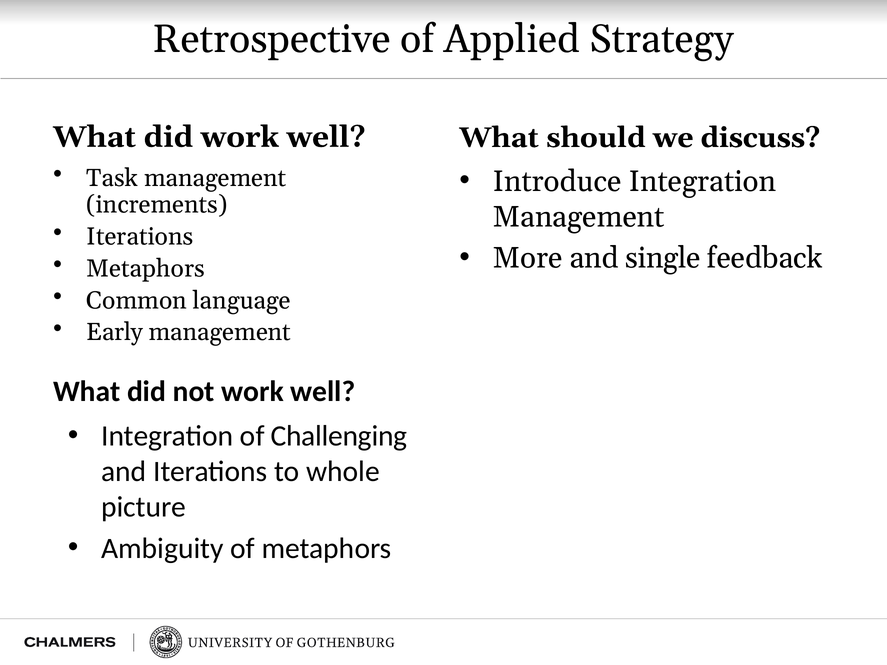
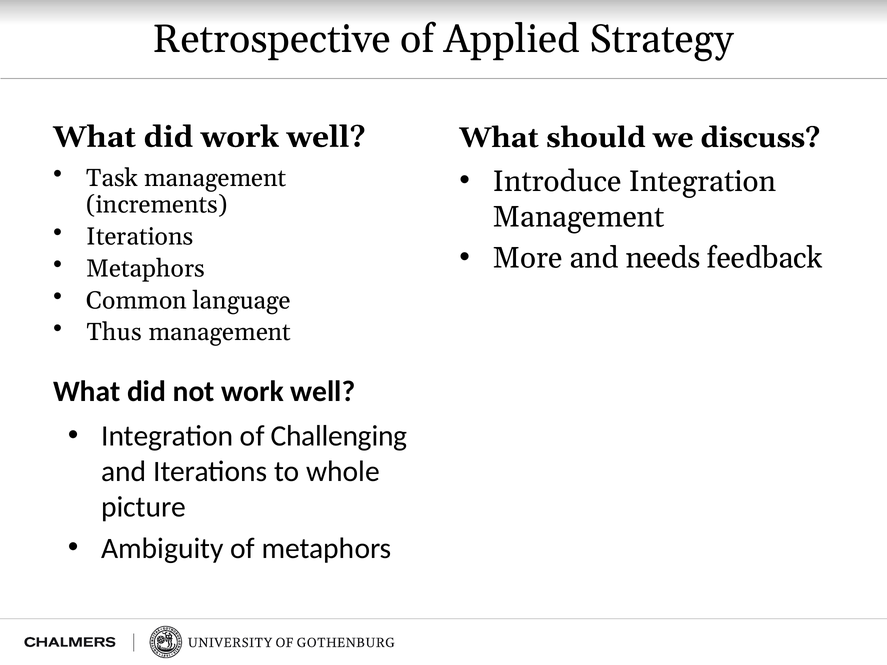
single: single -> needs
Early: Early -> Thus
